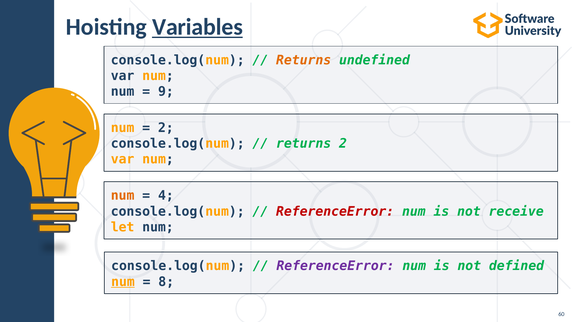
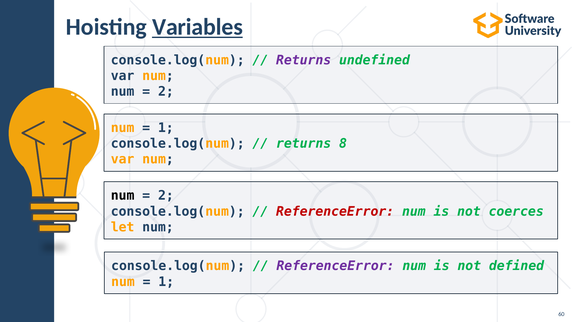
Returns at (304, 60) colour: orange -> purple
9 at (166, 91): 9 -> 2
2 at (166, 128): 2 -> 1
returns 2: 2 -> 8
num at (123, 195) colour: orange -> black
4 at (166, 195): 4 -> 2
receive: receive -> coerces
num at (123, 281) underline: present -> none
8 at (166, 281): 8 -> 1
